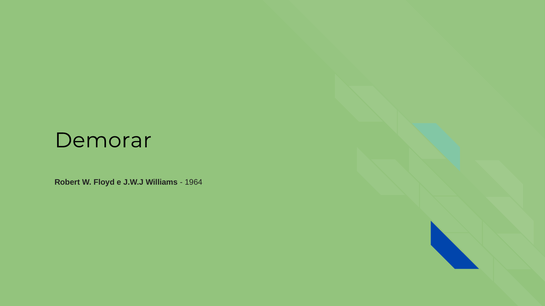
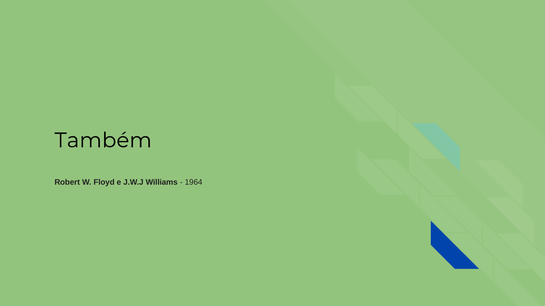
Demorar: Demorar -> Também
